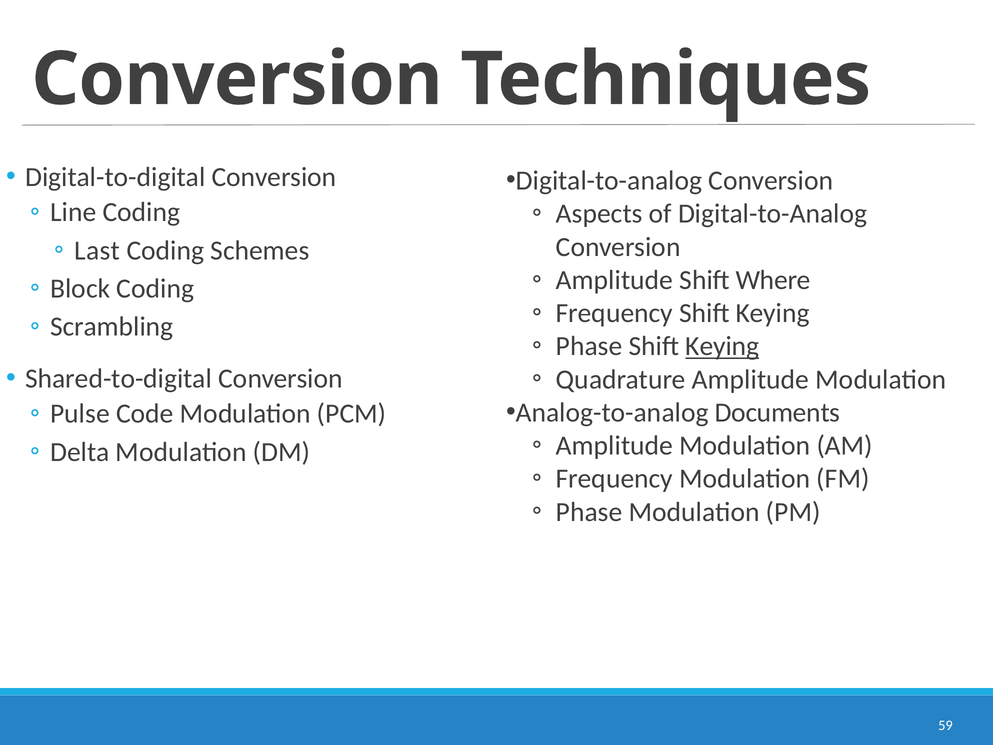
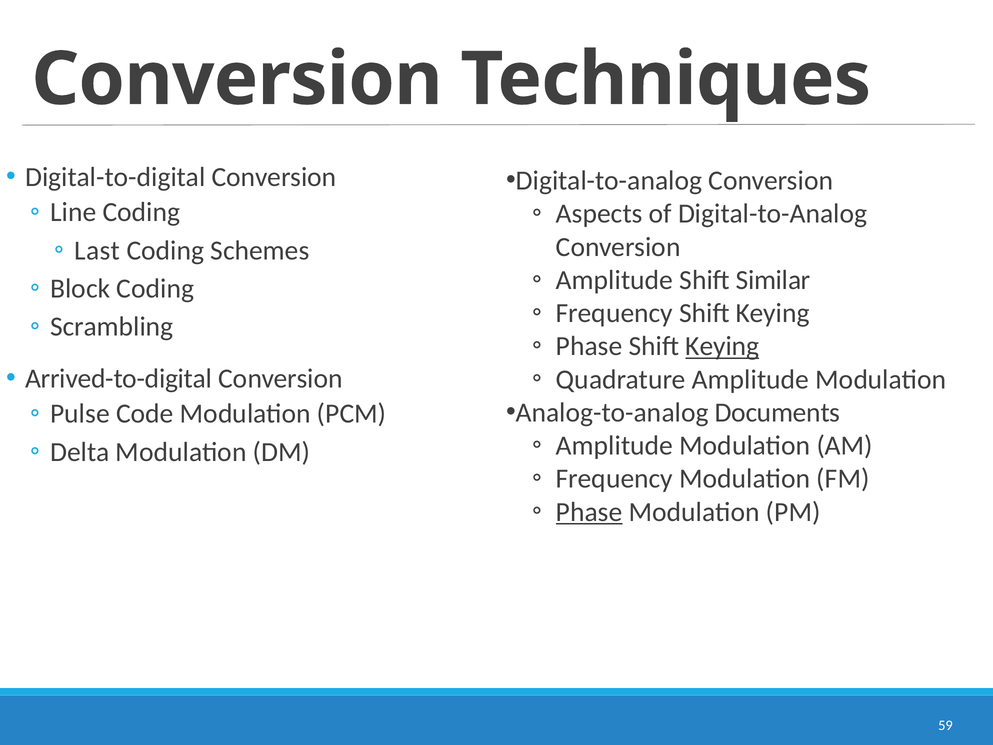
Where: Where -> Similar
Shared-to-digital: Shared-to-digital -> Arrived-to-digital
Phase at (589, 512) underline: none -> present
